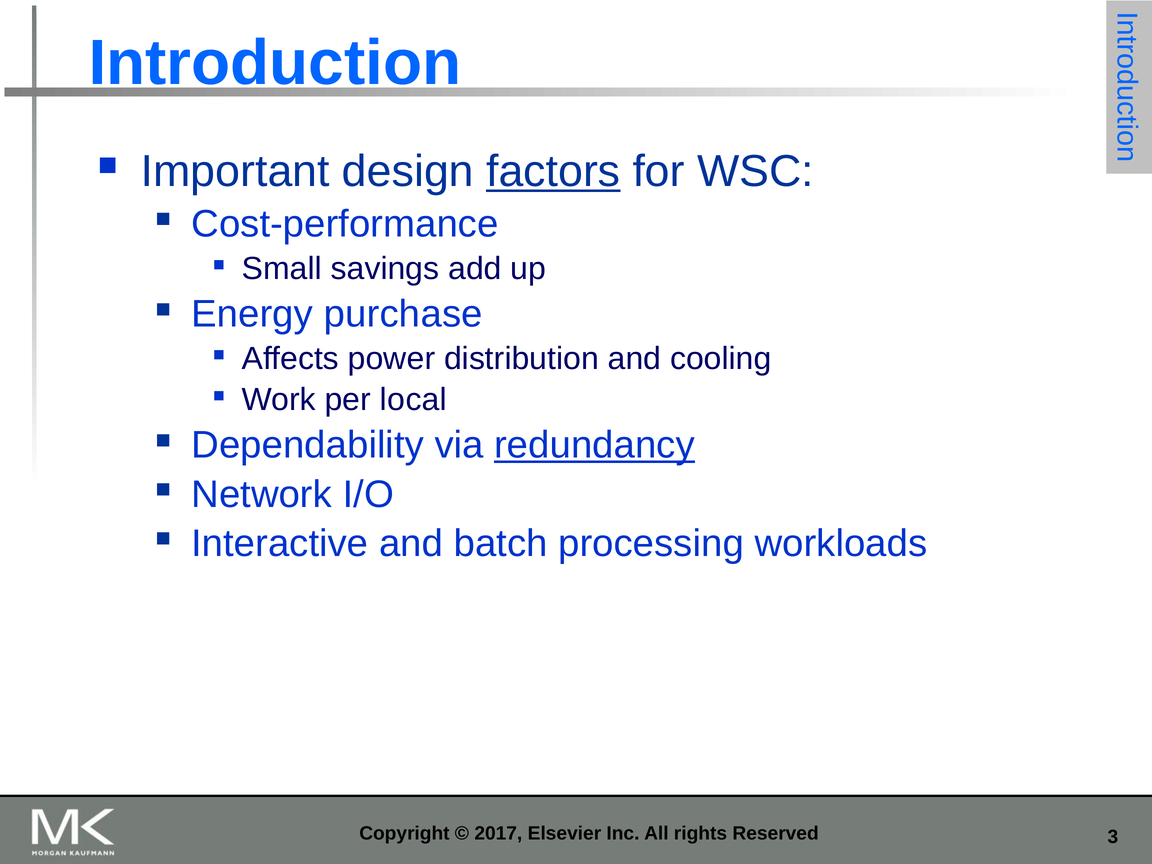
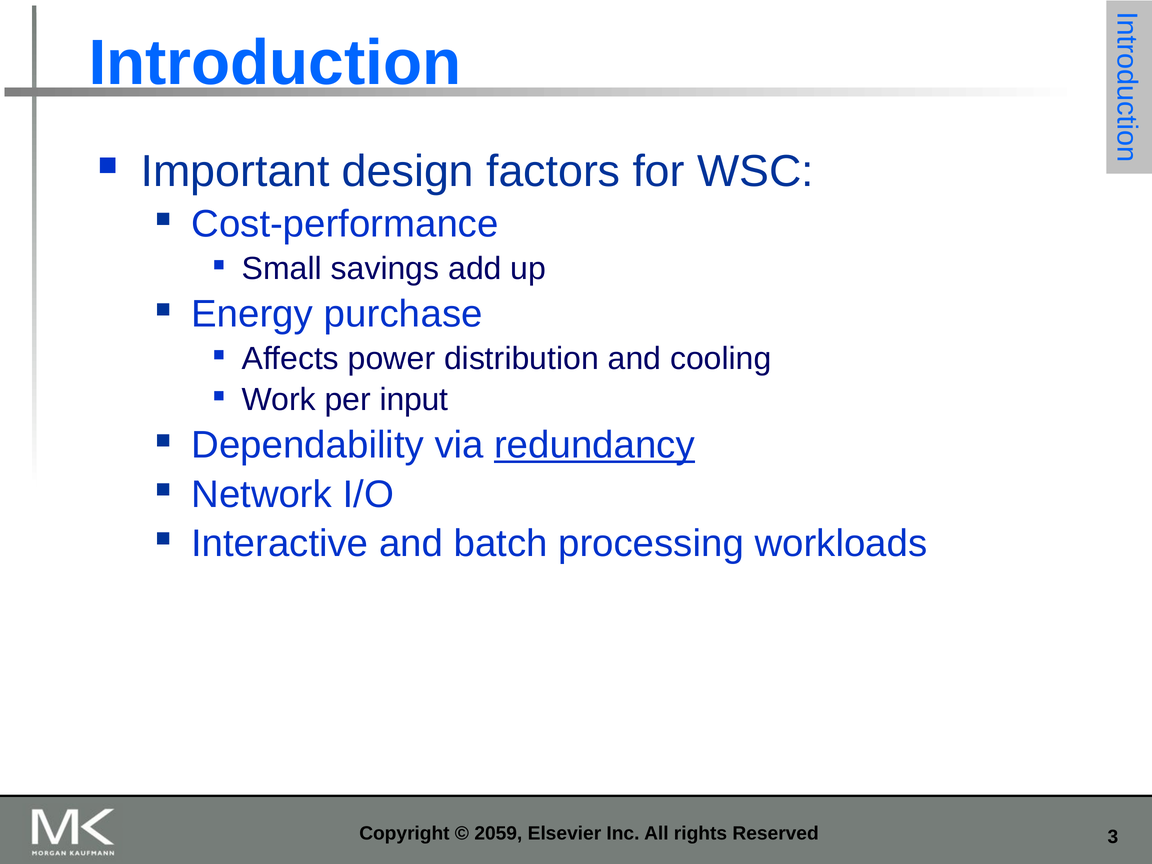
factors underline: present -> none
local: local -> input
2017: 2017 -> 2059
